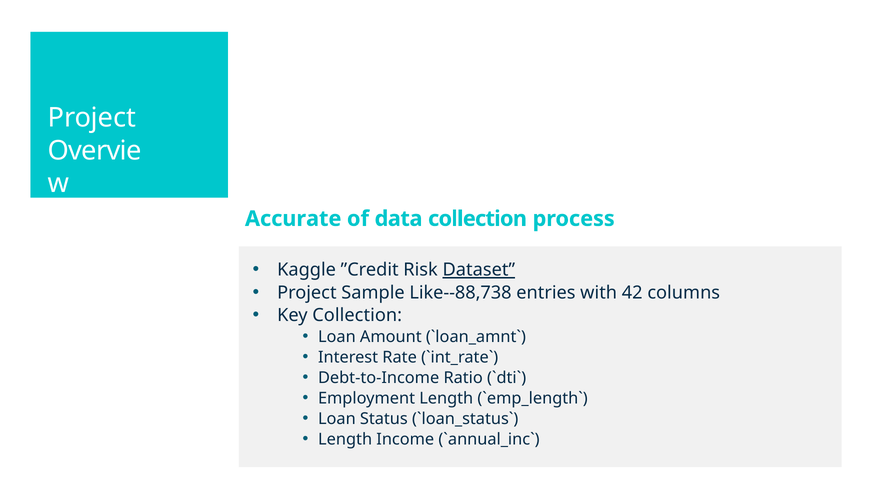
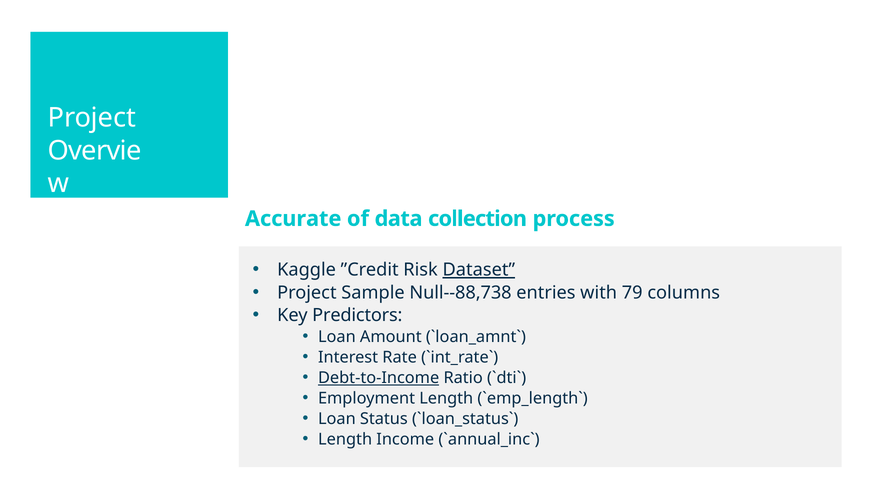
Like--88,738: Like--88,738 -> Null--88,738
42: 42 -> 79
Key Collection: Collection -> Predictors
Debt-to-Income underline: none -> present
